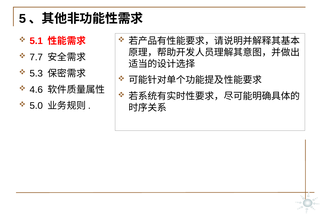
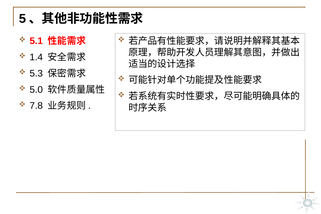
7.7: 7.7 -> 1.4
4.6: 4.6 -> 5.0
5.0: 5.0 -> 7.8
